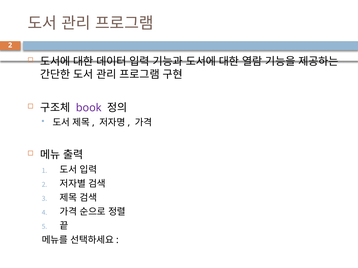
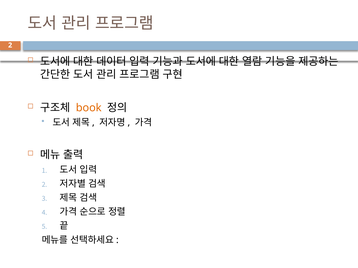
book colour: purple -> orange
